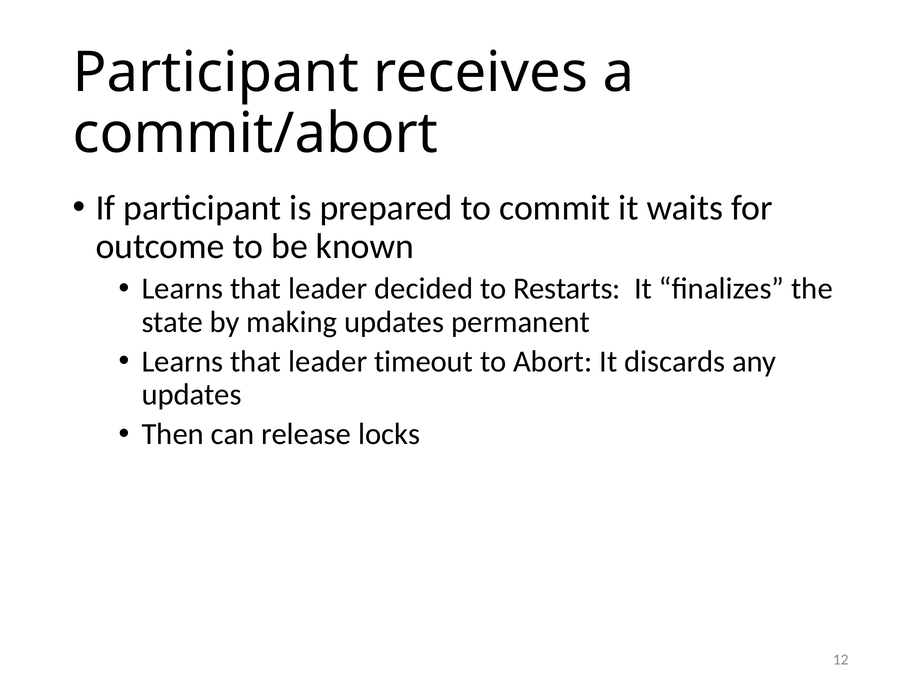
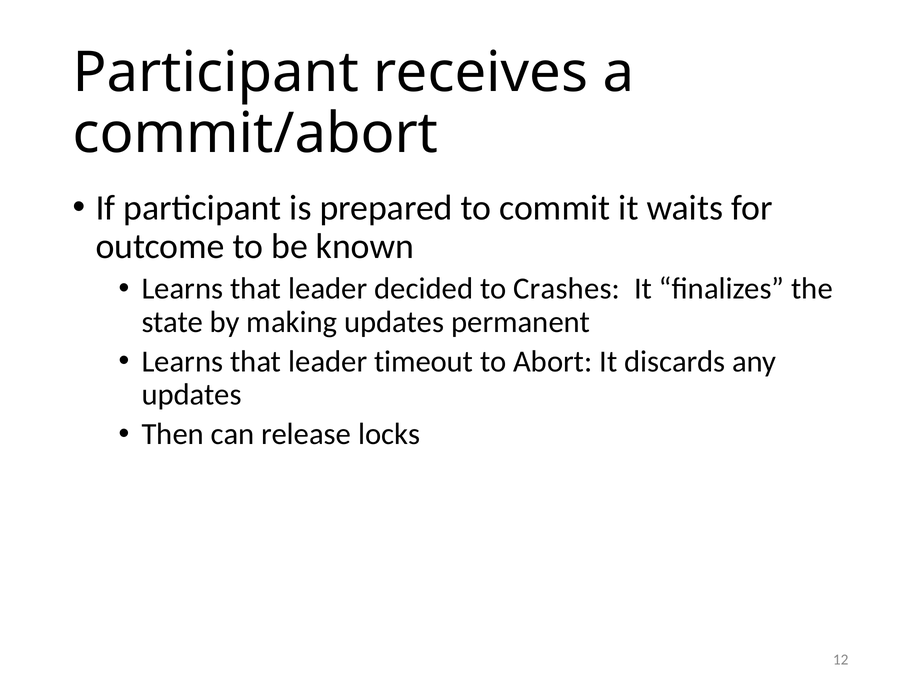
Restarts: Restarts -> Crashes
